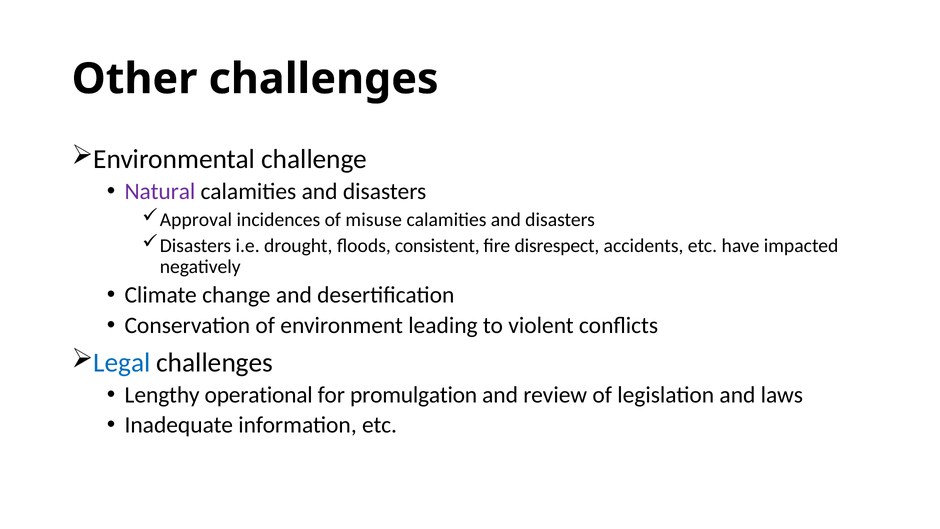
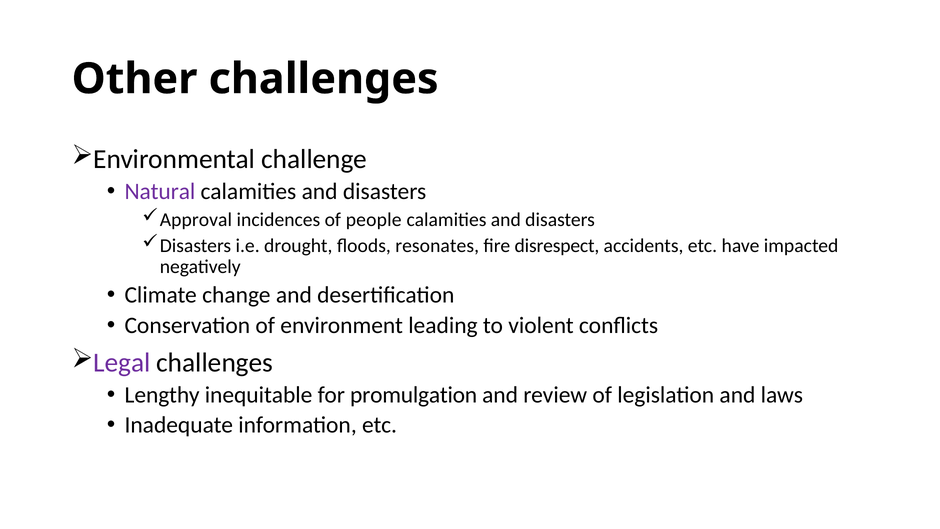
misuse: misuse -> people
consistent: consistent -> resonates
Legal colour: blue -> purple
operational: operational -> inequitable
